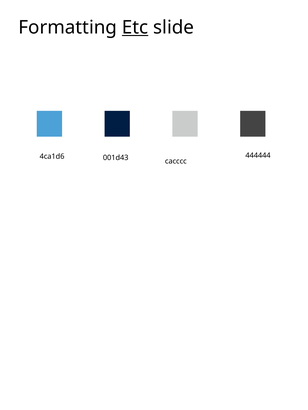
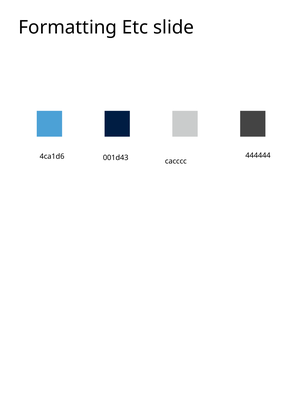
Etc underline: present -> none
